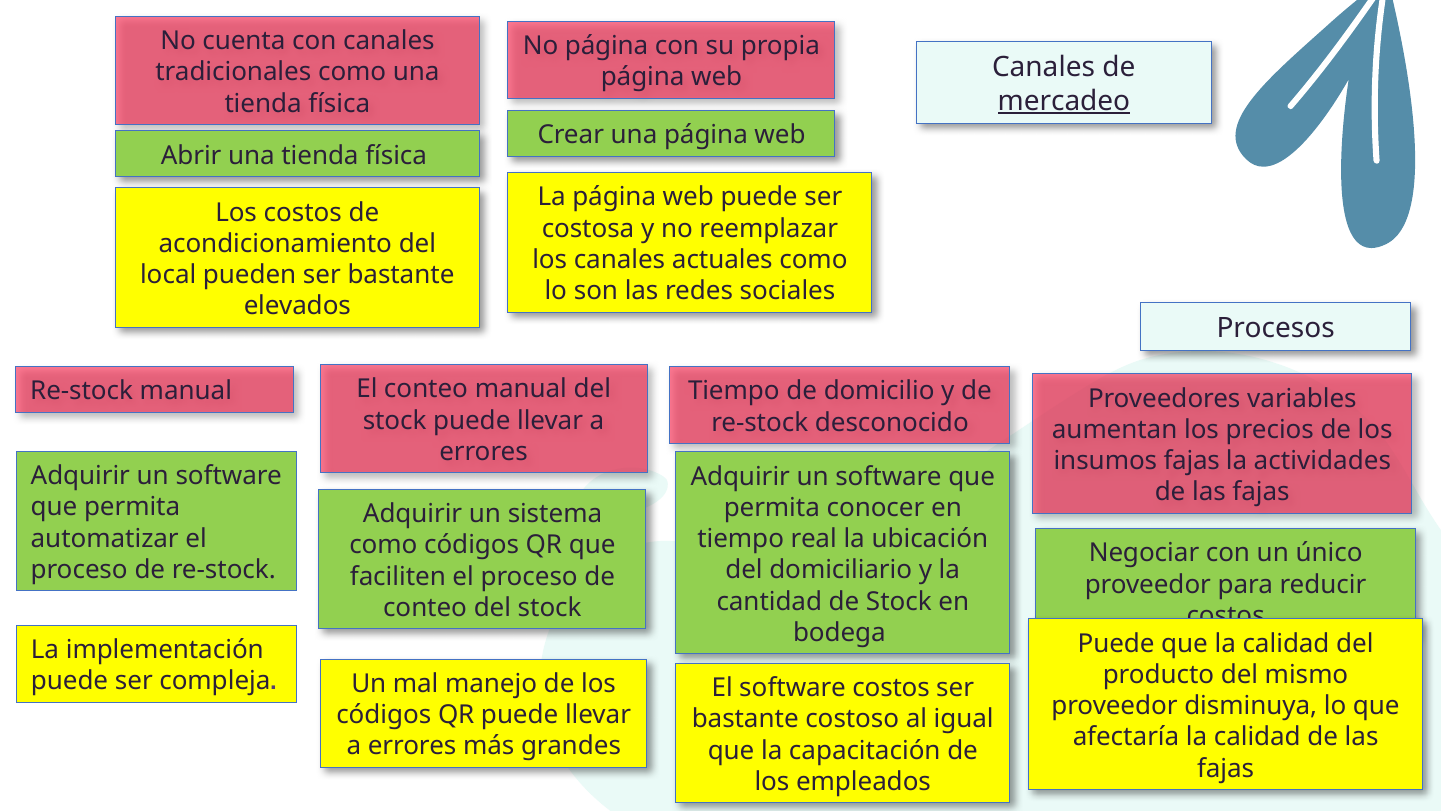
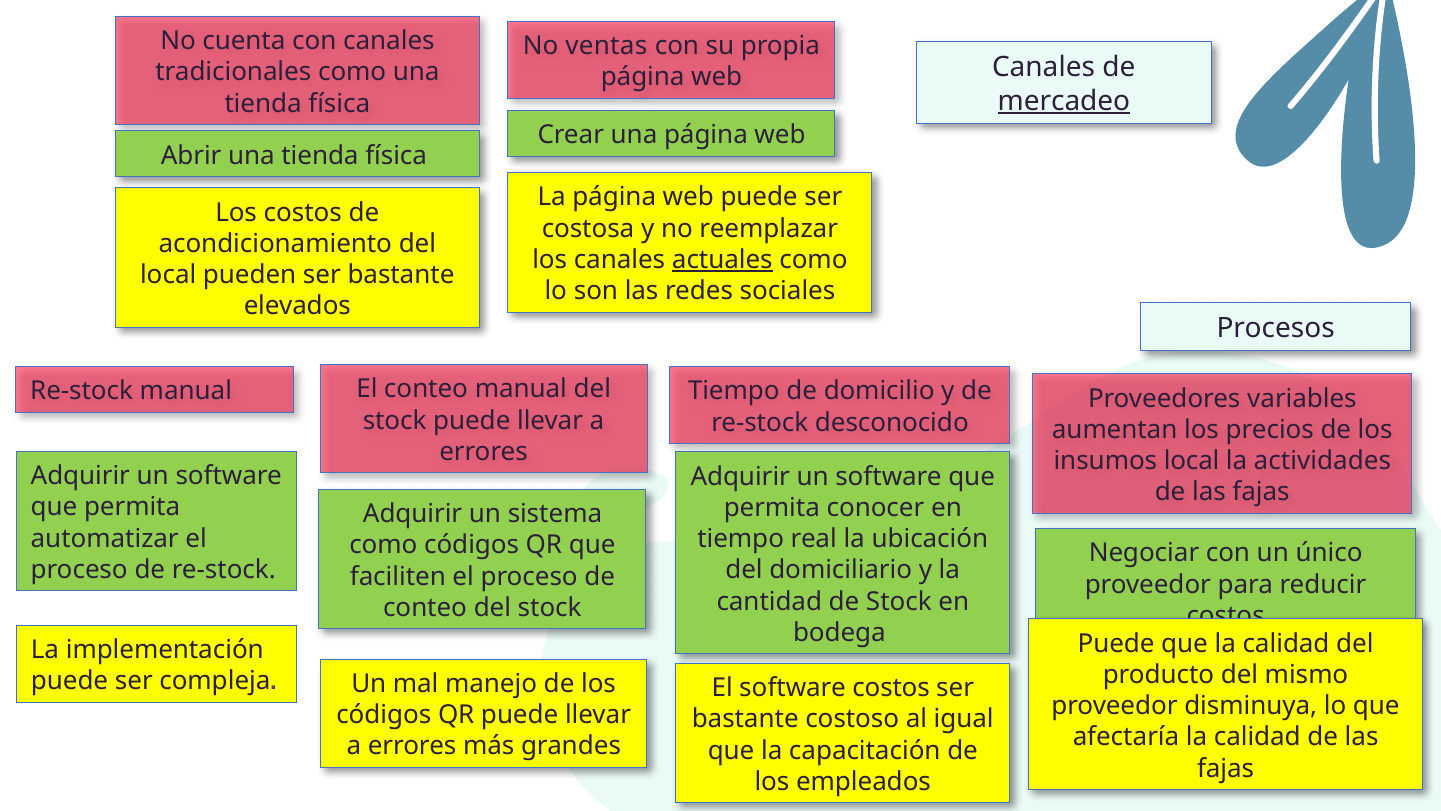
No página: página -> ventas
actuales underline: none -> present
insumos fajas: fajas -> local
